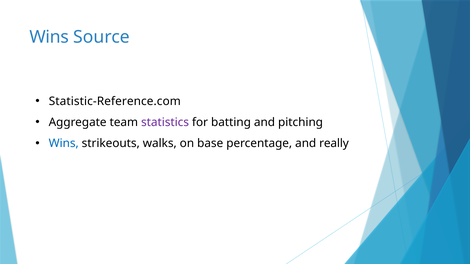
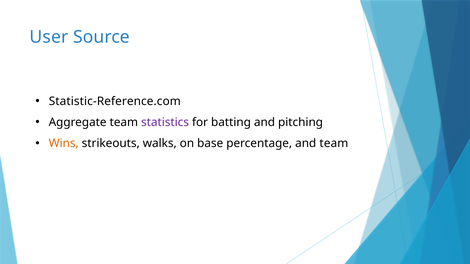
Wins at (49, 37): Wins -> User
Wins at (64, 144) colour: blue -> orange
and really: really -> team
